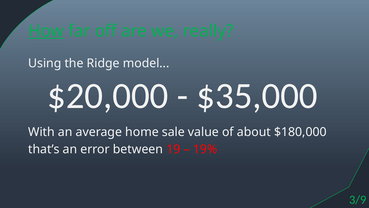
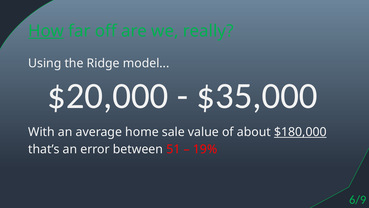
$180,000 underline: none -> present
19: 19 -> 51
3/9: 3/9 -> 6/9
